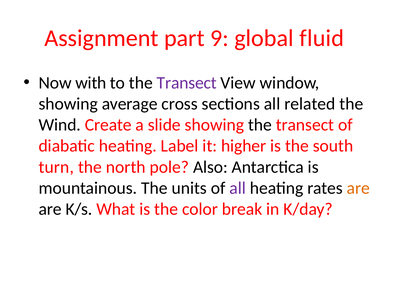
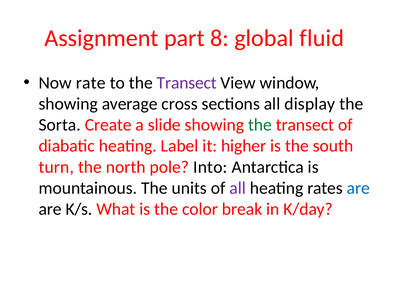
9: 9 -> 8
with: with -> rate
related: related -> display
Wind: Wind -> Sorta
the at (260, 125) colour: black -> green
Also: Also -> Into
are at (358, 188) colour: orange -> blue
